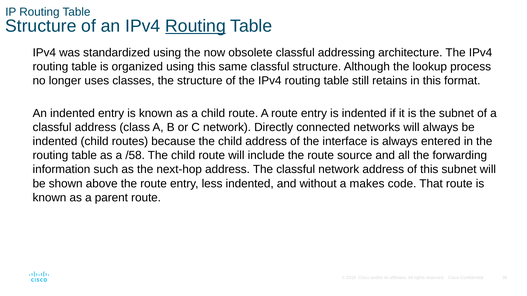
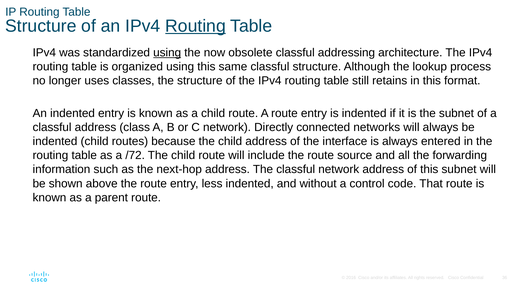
using at (167, 53) underline: none -> present
/58: /58 -> /72
makes: makes -> control
